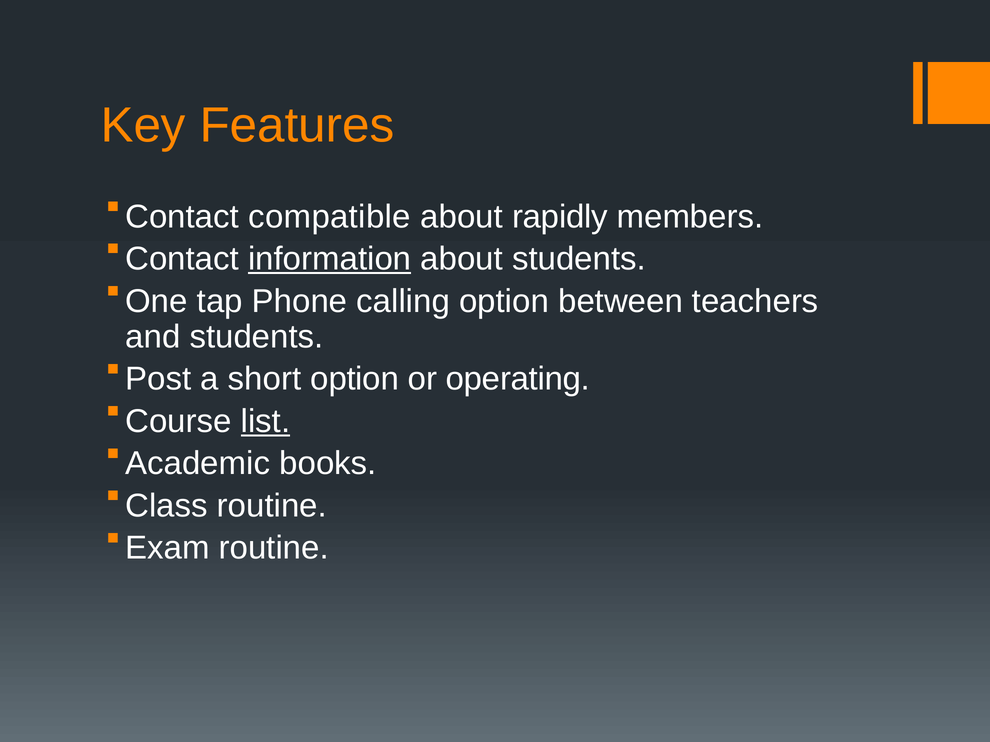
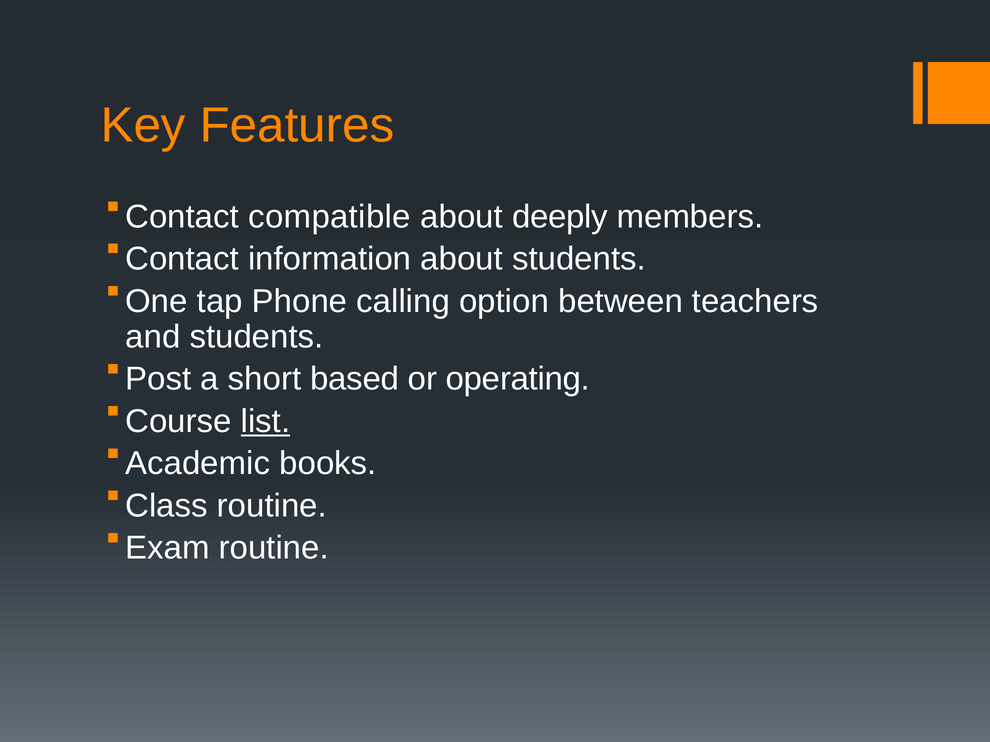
rapidly: rapidly -> deeply
information underline: present -> none
short option: option -> based
